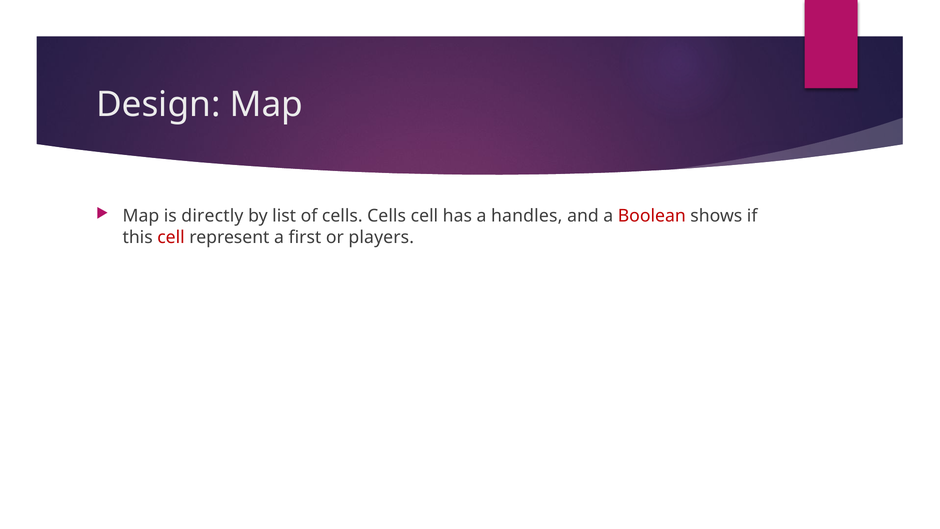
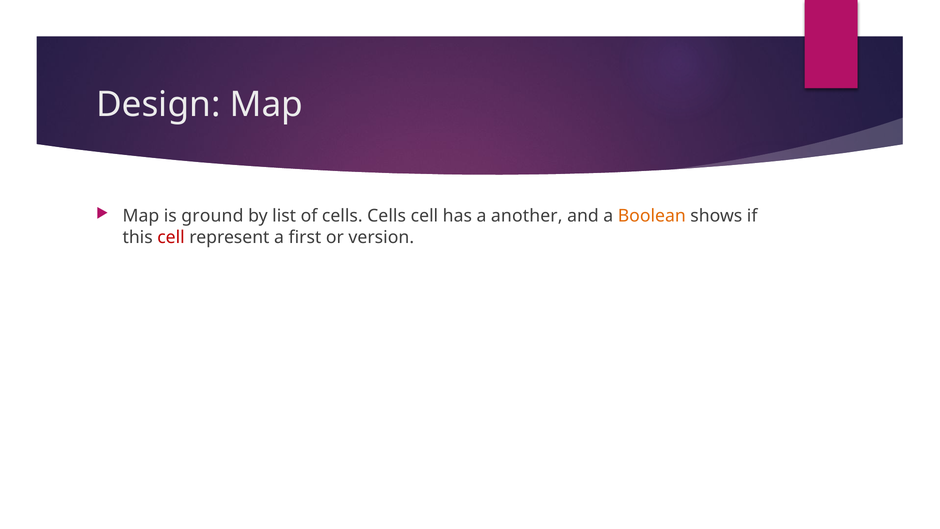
directly: directly -> ground
handles: handles -> another
Boolean colour: red -> orange
players: players -> version
